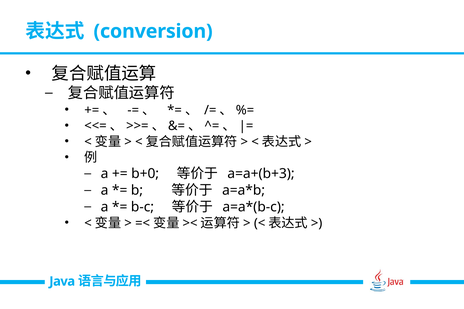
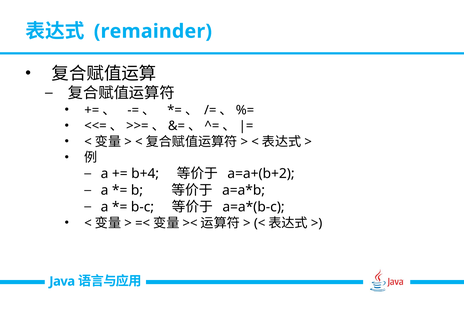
conversion: conversion -> remainder
b+0: b+0 -> b+4
a=a+(b+3: a=a+(b+3 -> a=a+(b+2
